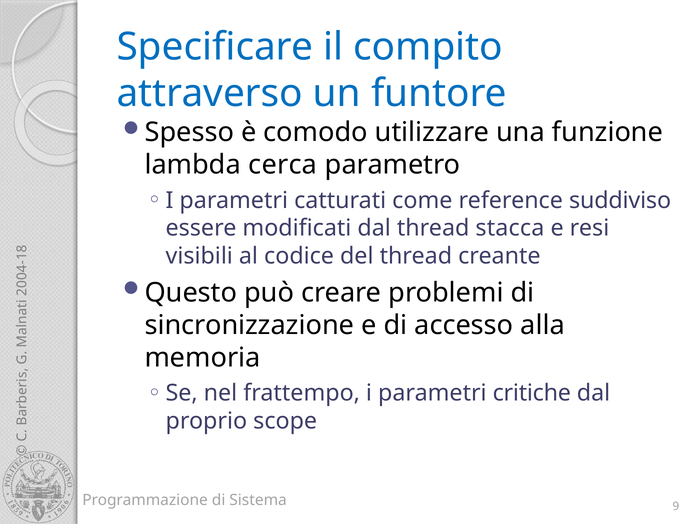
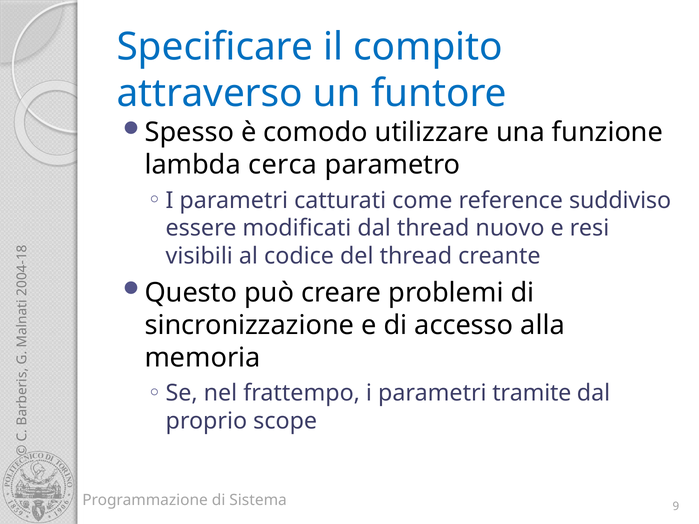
stacca: stacca -> nuovo
critiche: critiche -> tramite
